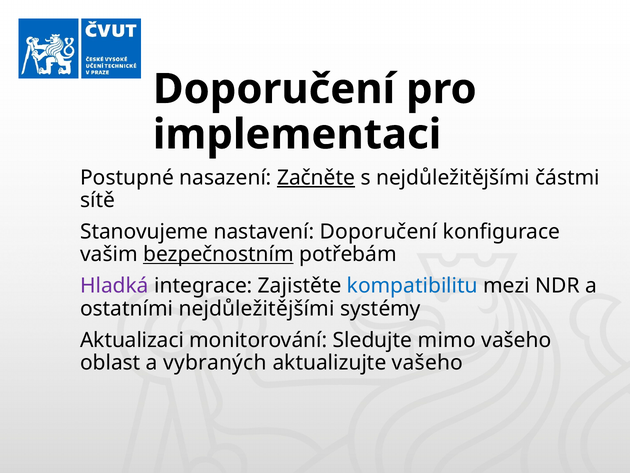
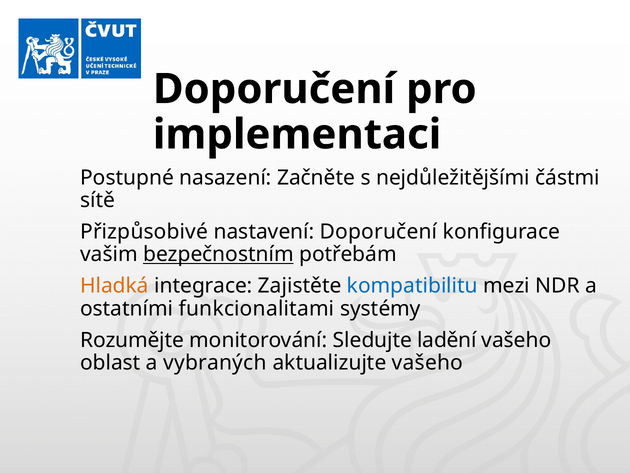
Začněte underline: present -> none
Stanovujeme: Stanovujeme -> Přizpůsobivé
Hladká colour: purple -> orange
ostatními nejdůležitějšími: nejdůležitějšími -> funkcionalitami
Aktualizaci: Aktualizaci -> Rozumějte
mimo: mimo -> ladění
